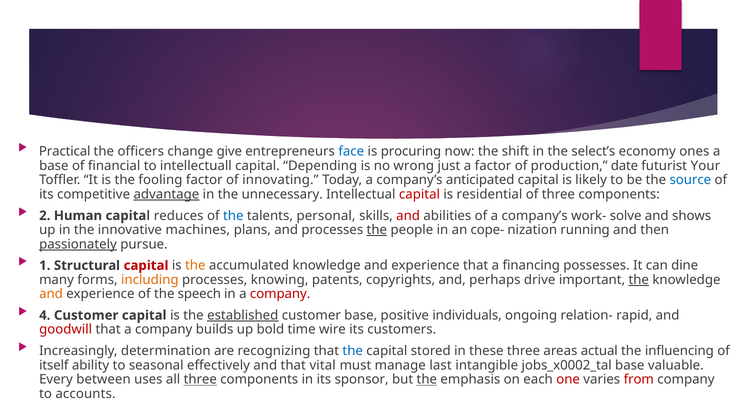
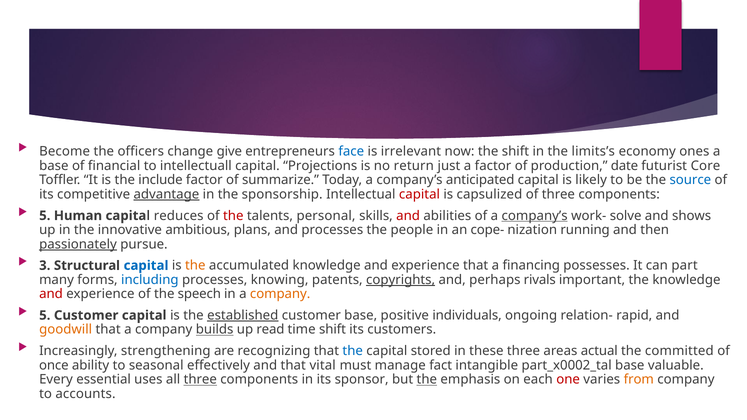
Practical: Practical -> Become
procuring: procuring -> irrelevant
select’s: select’s -> limits’s
Depending: Depending -> Projections
wrong: wrong -> return
Your: Your -> Core
fooling: fooling -> include
innovating: innovating -> summarize
unnecessary: unnecessary -> sponsorship
residential: residential -> capsulized
2 at (45, 216): 2 -> 5
the at (233, 216) colour: blue -> red
company’s at (535, 216) underline: none -> present
machines: machines -> ambitious
the at (377, 230) underline: present -> none
1: 1 -> 3
capital at (146, 266) colour: red -> blue
dine: dine -> part
including colour: orange -> blue
copyrights underline: none -> present
drive: drive -> rivals
the at (639, 280) underline: present -> none
and at (51, 294) colour: orange -> red
company at (280, 294) colour: red -> orange
4 at (45, 315): 4 -> 5
goodwill colour: red -> orange
builds underline: none -> present
bold: bold -> read
time wire: wire -> shift
determination: determination -> strengthening
influencing: influencing -> committed
itself: itself -> once
last: last -> fact
jobs_x0002_tal: jobs_x0002_tal -> part_x0002_tal
between: between -> essential
from colour: red -> orange
